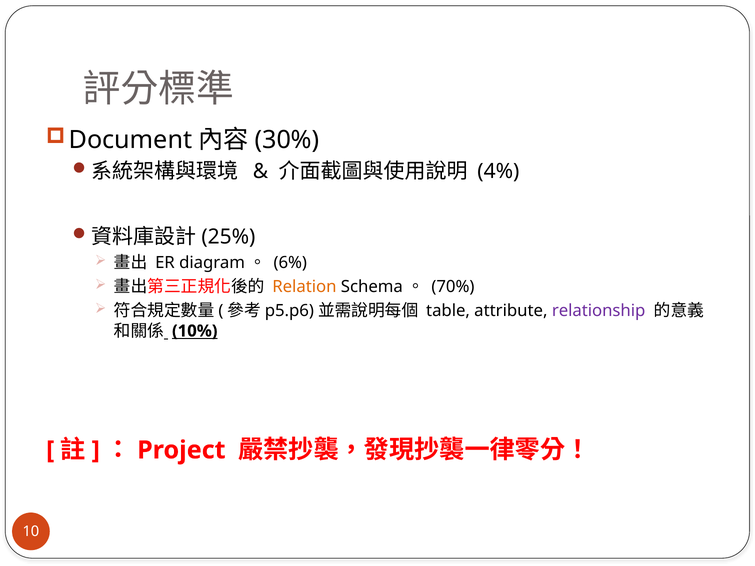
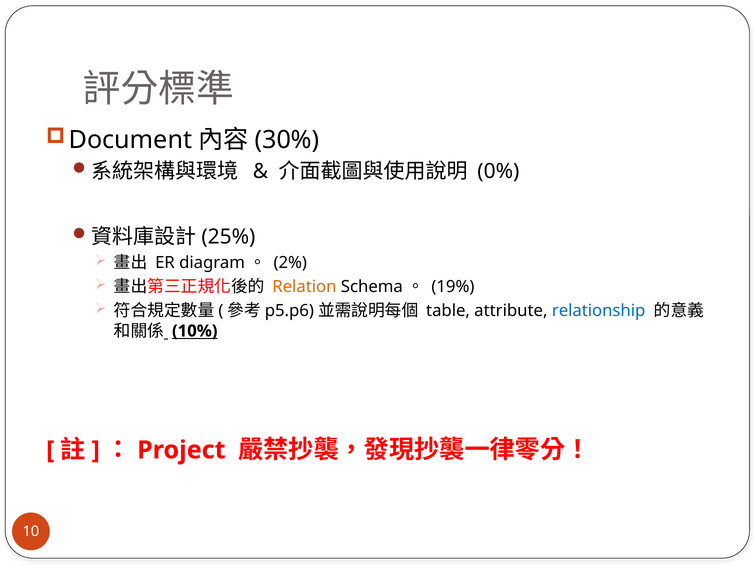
4%: 4% -> 0%
6%: 6% -> 2%
70%: 70% -> 19%
relationship colour: purple -> blue
